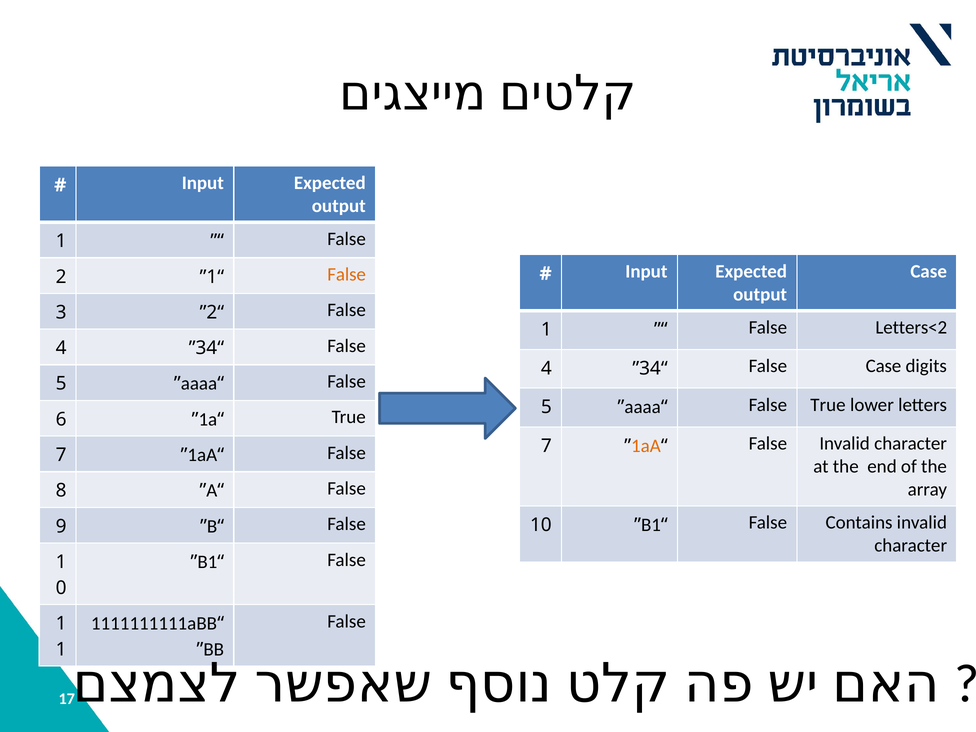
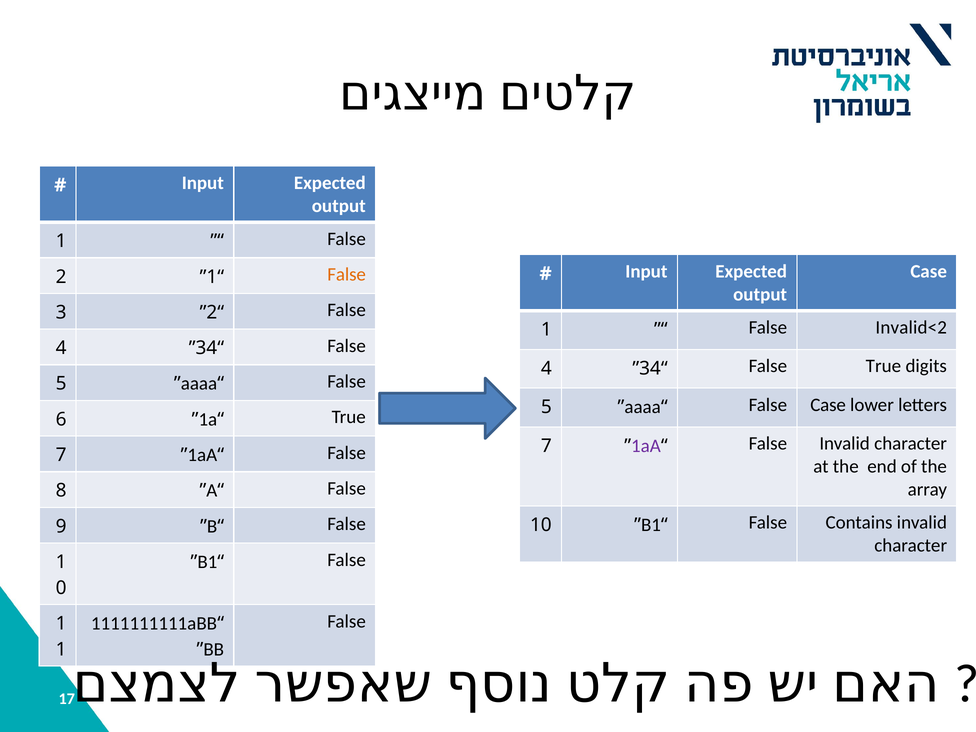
Letters<2: Letters<2 -> Invalid<2
False Case: Case -> True
False True: True -> Case
1aA at (646, 446) colour: orange -> purple
